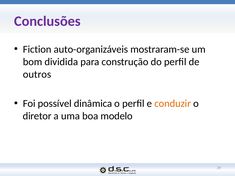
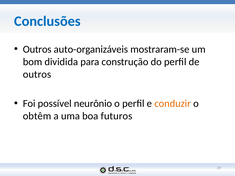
Conclusões colour: purple -> blue
Fiction at (37, 49): Fiction -> Outros
dinâmica: dinâmica -> neurônio
diretor: diretor -> obtêm
modelo: modelo -> futuros
